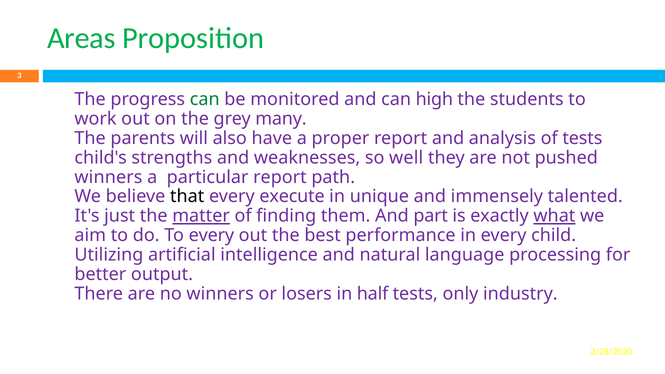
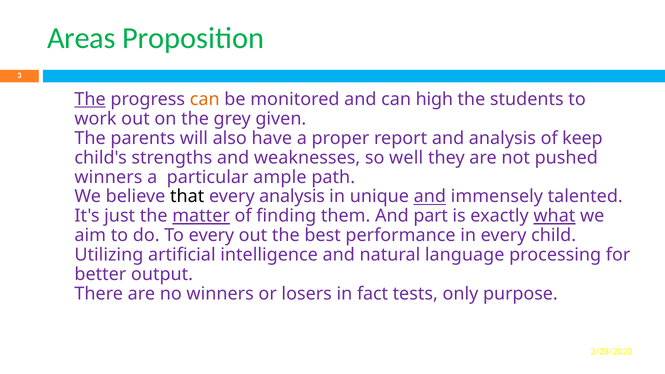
The at (90, 99) underline: none -> present
can at (205, 99) colour: green -> orange
many: many -> given
of tests: tests -> keep
particular report: report -> ample
every execute: execute -> analysis
and at (430, 197) underline: none -> present
half: half -> fact
industry: industry -> purpose
